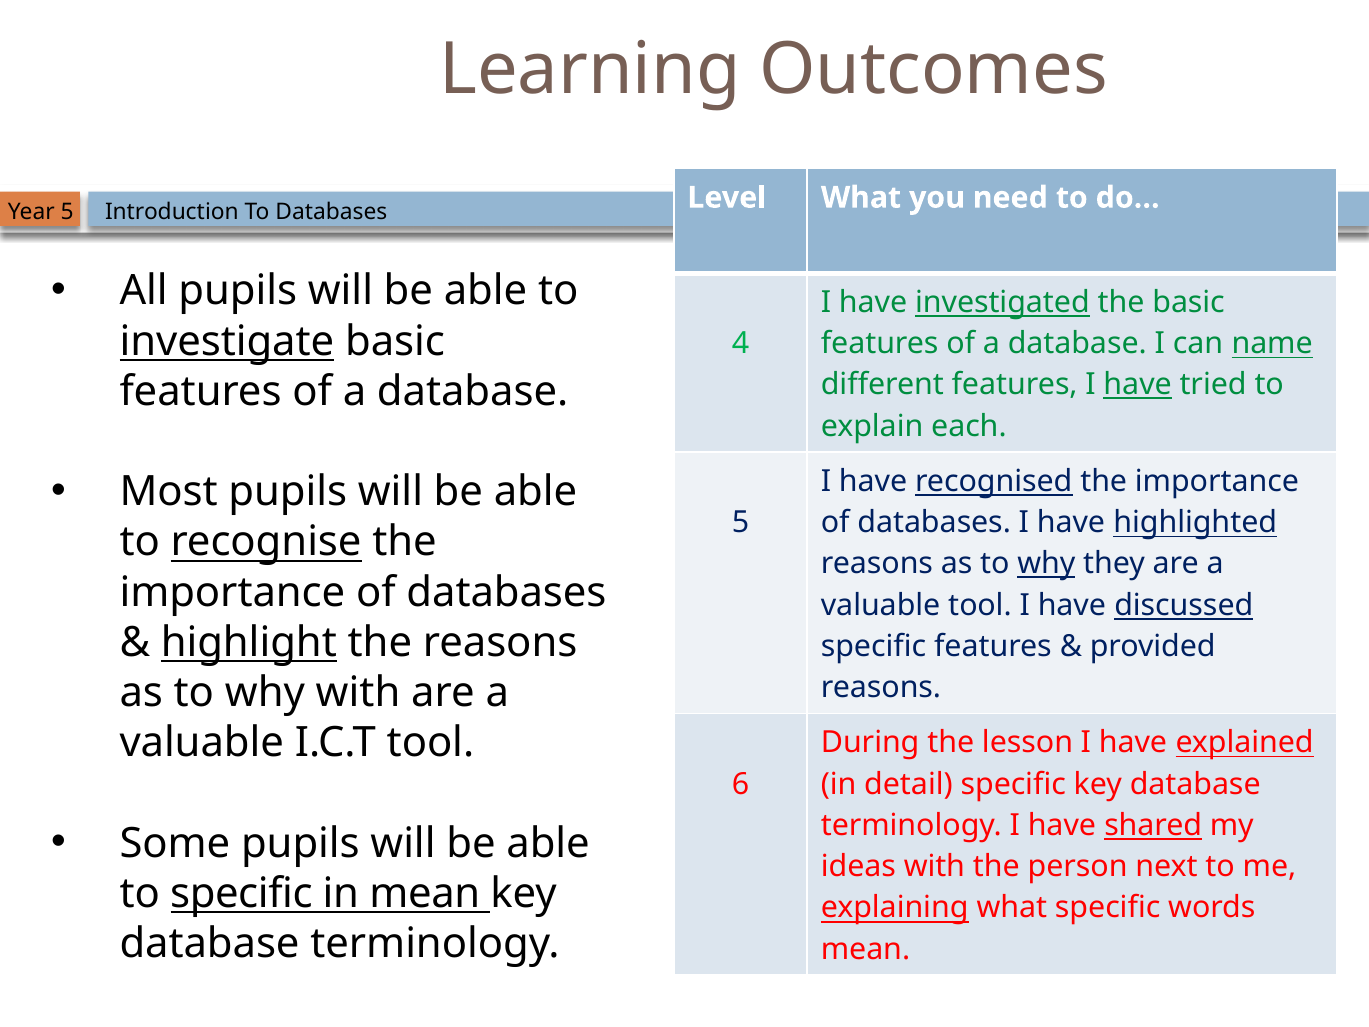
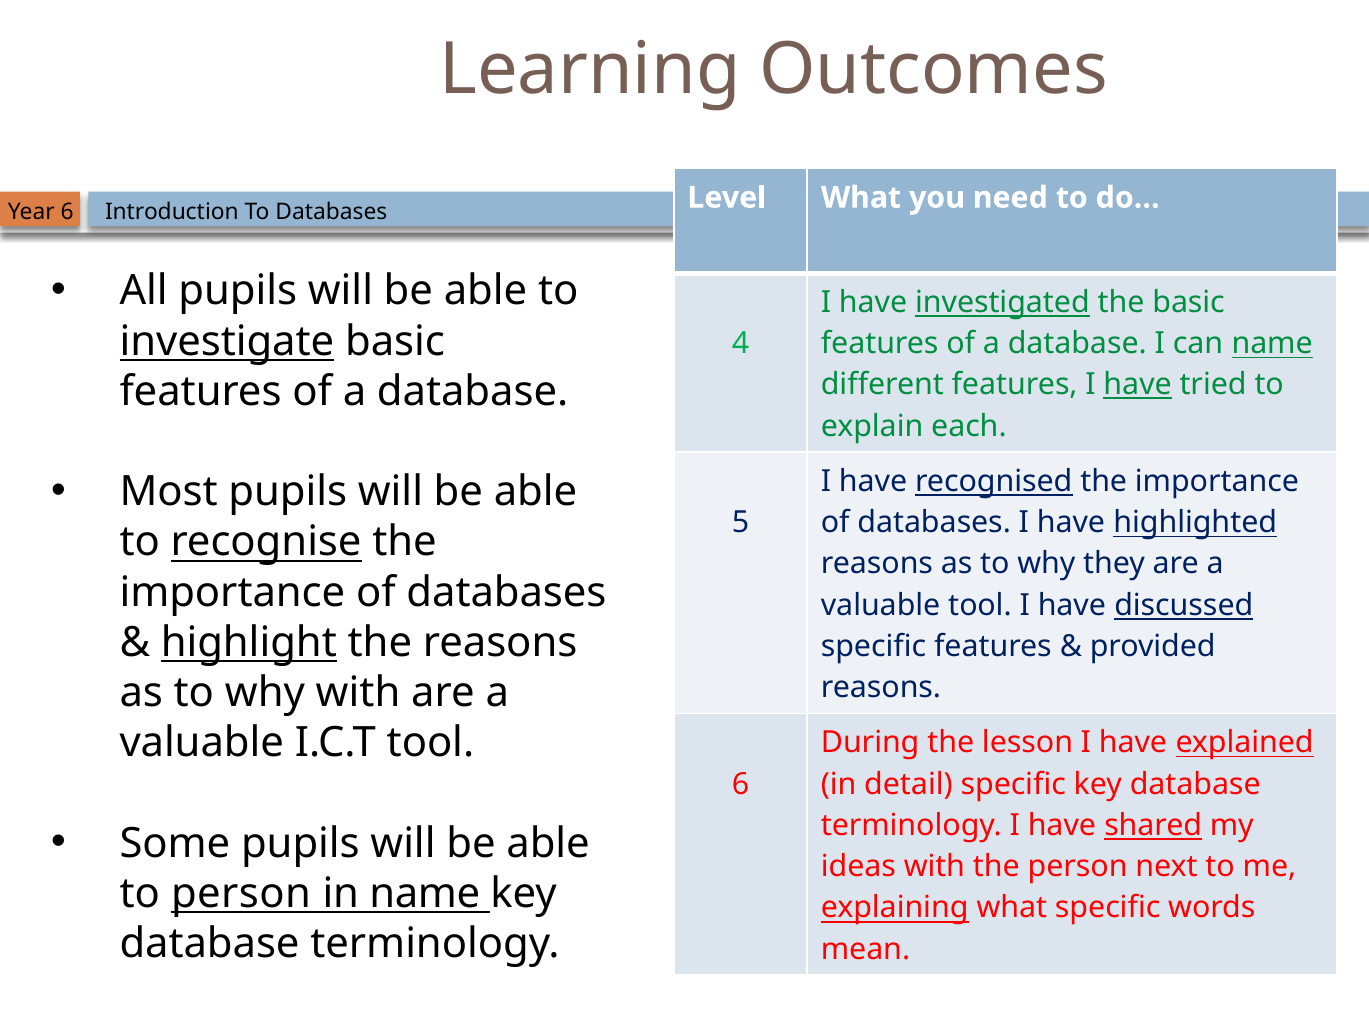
Year 5: 5 -> 6
why at (1046, 564) underline: present -> none
to specific: specific -> person
in mean: mean -> name
